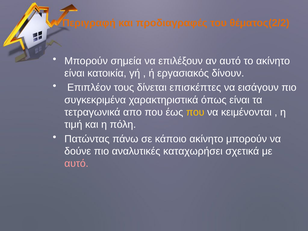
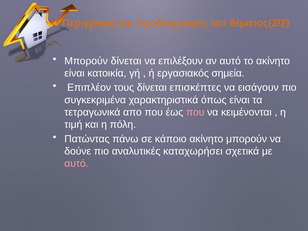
Μπορούν σημεία: σημεία -> δίνεται
δίνουν: δίνουν -> σημεία
που at (195, 112) colour: yellow -> pink
